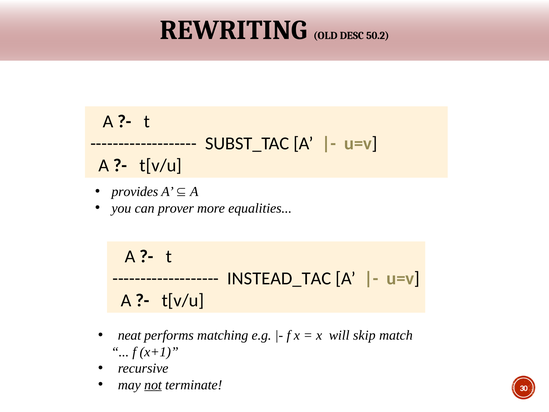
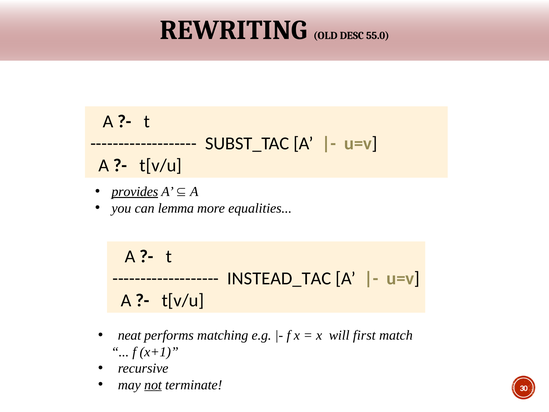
50.2: 50.2 -> 55.0
provides underline: none -> present
prover: prover -> lemma
skip: skip -> first
